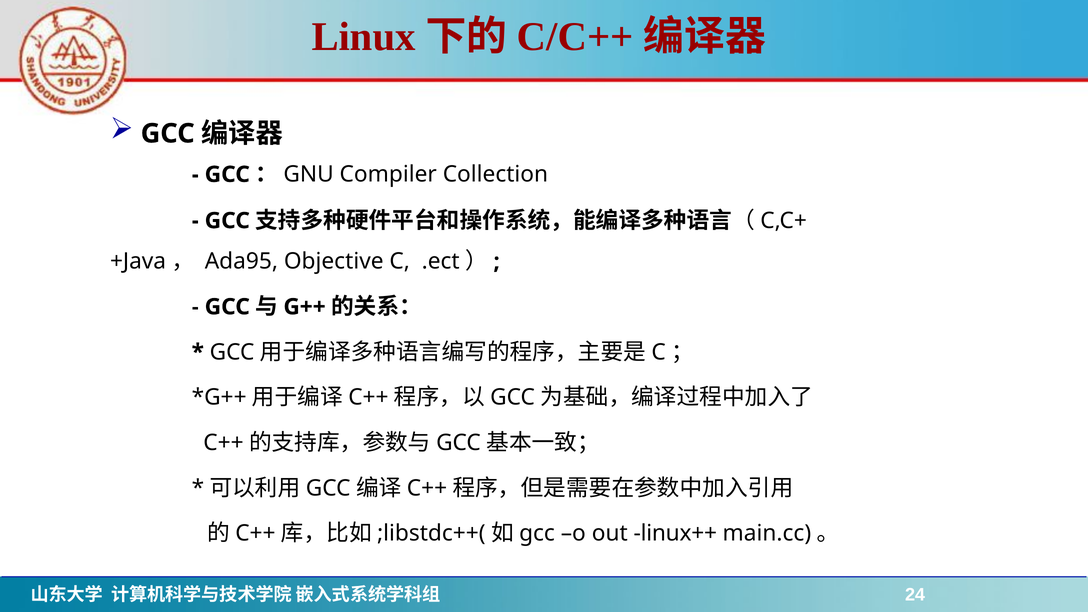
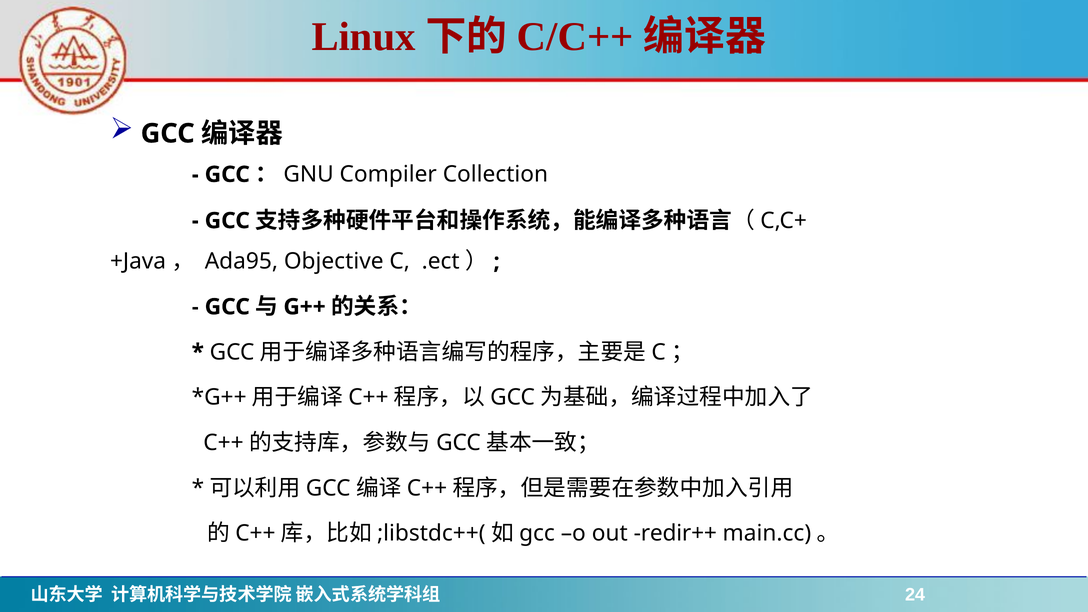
linux++: linux++ -> redir++
